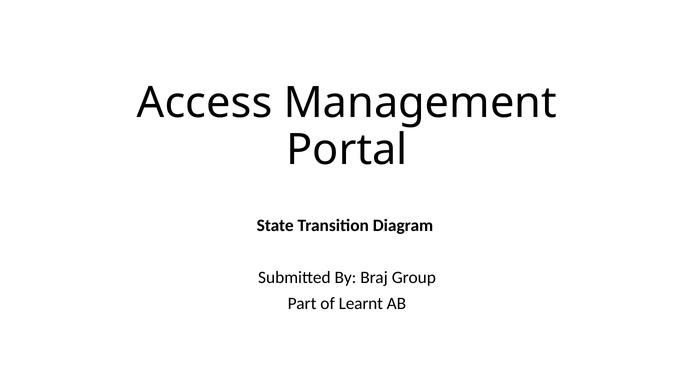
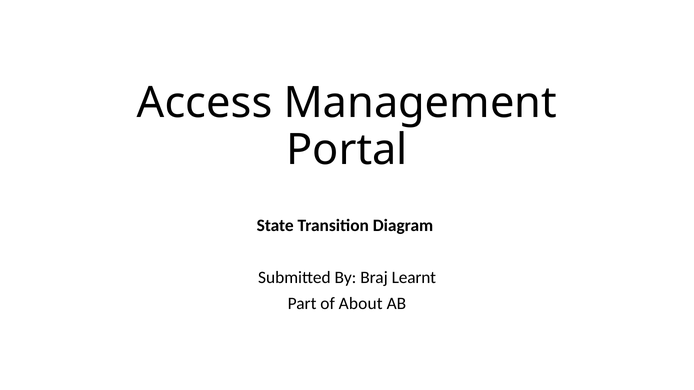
Group: Group -> Learnt
Learnt: Learnt -> About
